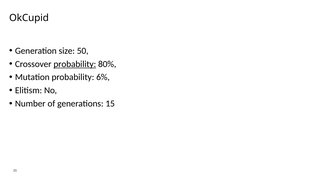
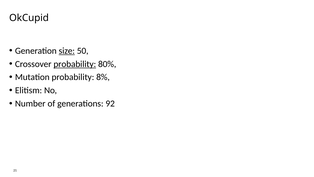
size underline: none -> present
6%: 6% -> 8%
15: 15 -> 92
